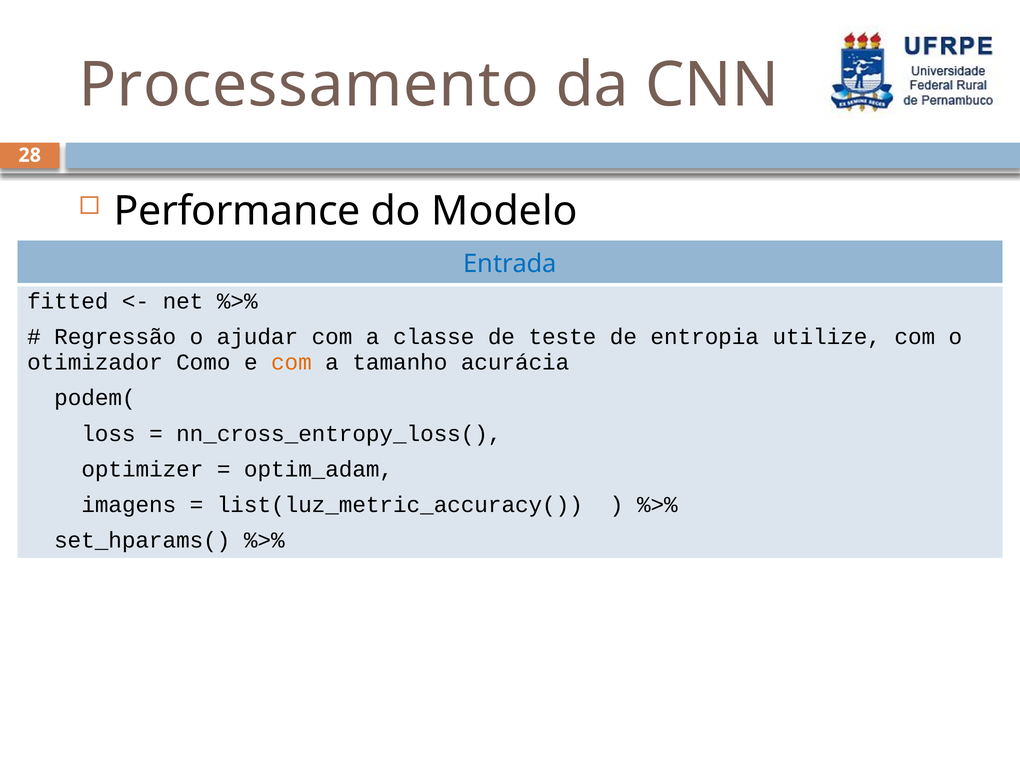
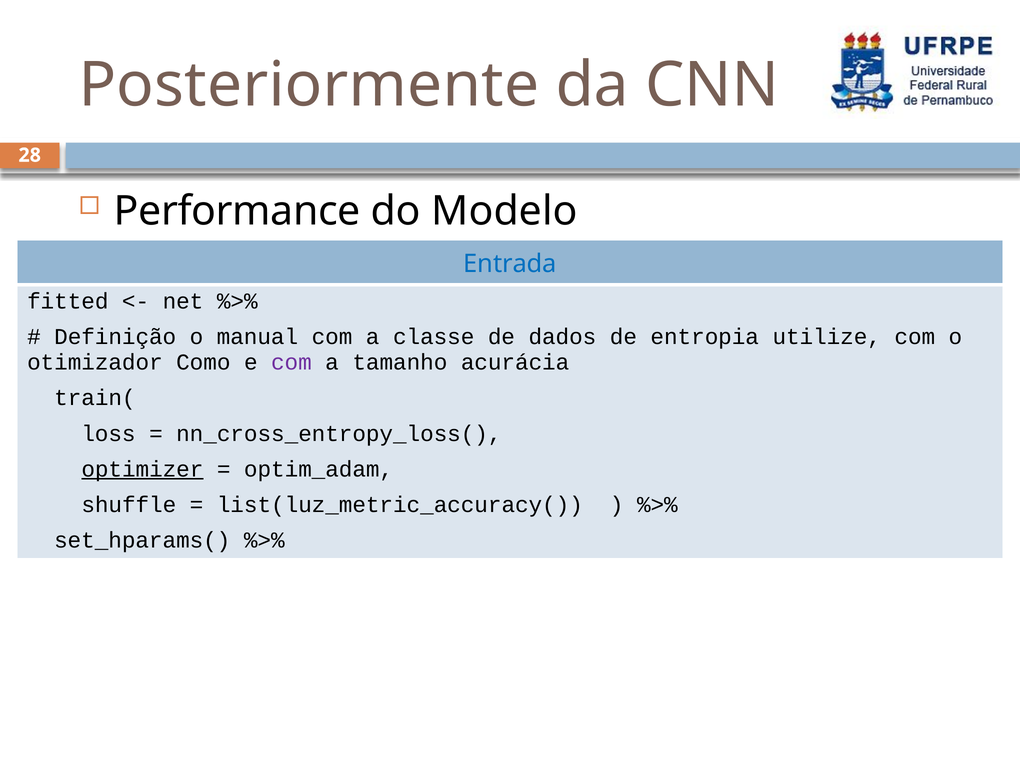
Processamento: Processamento -> Posteriormente
Regressão: Regressão -> Definição
ajudar: ajudar -> manual
teste: teste -> dados
com at (291, 362) colour: orange -> purple
podem(: podem( -> train(
optimizer underline: none -> present
imagens: imagens -> shuffle
